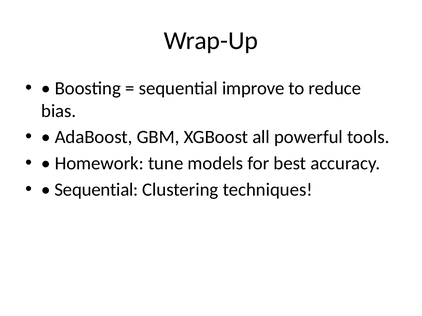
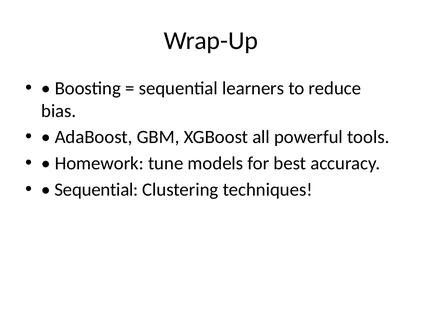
improve: improve -> learners
